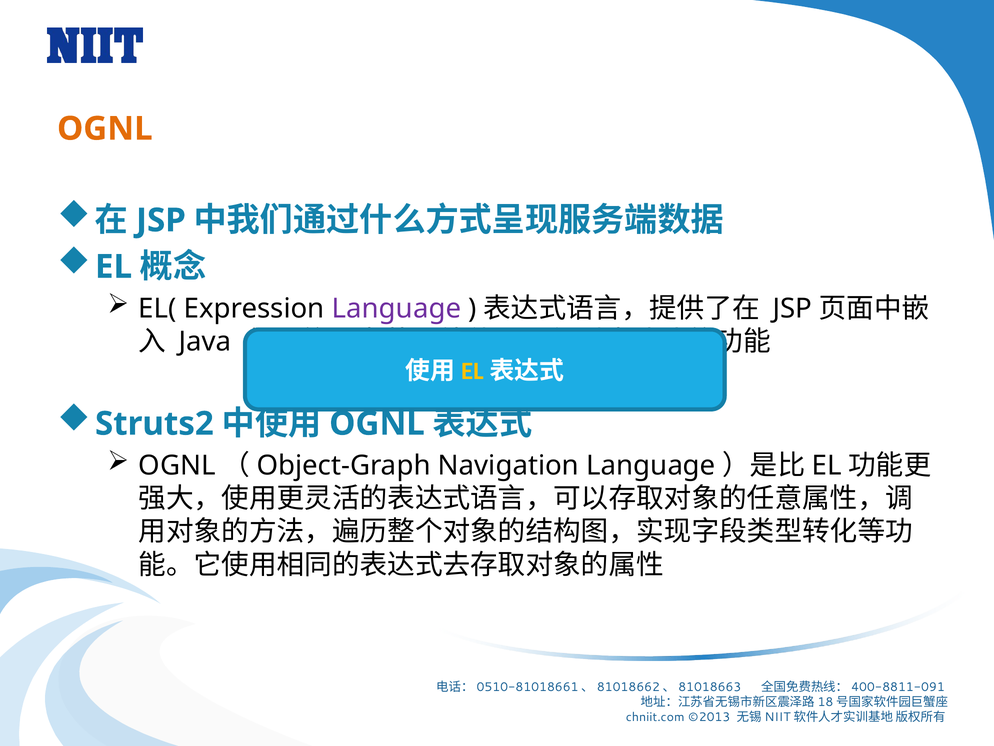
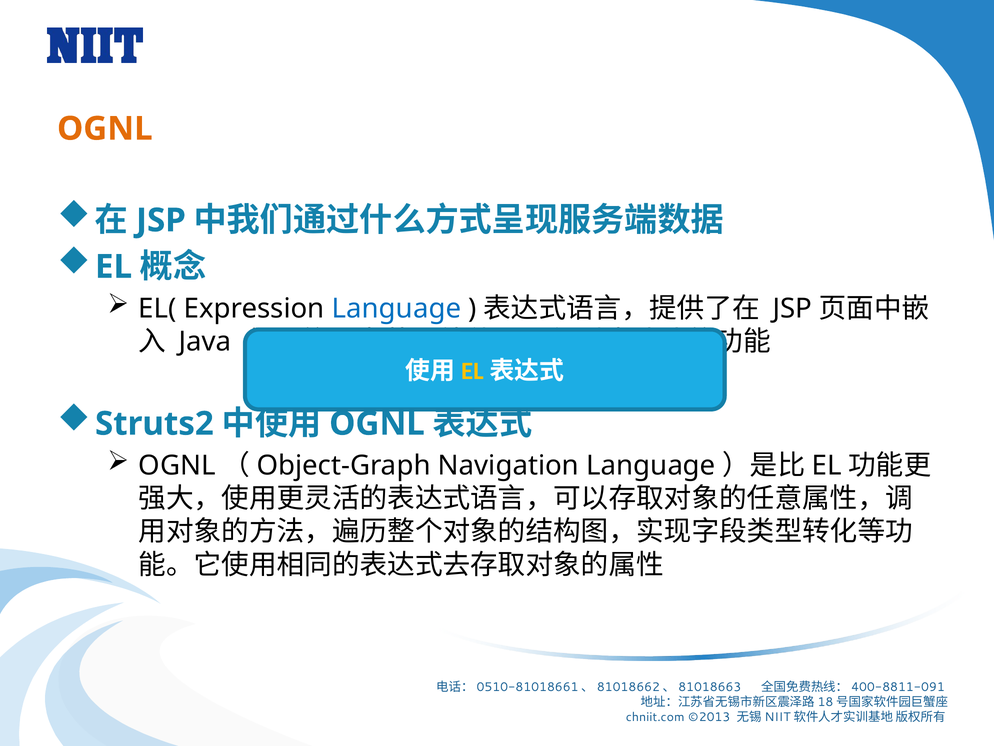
Language at (397, 308) colour: purple -> blue
